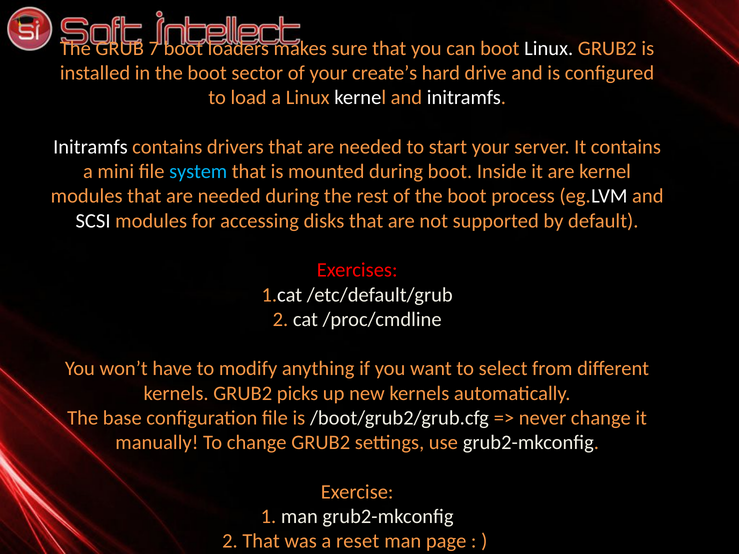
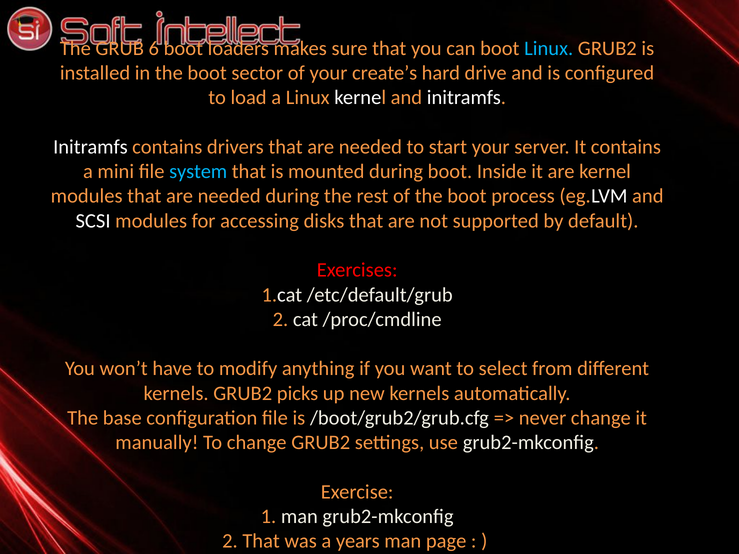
7: 7 -> 6
Linux at (549, 48) colour: white -> light blue
reset: reset -> years
